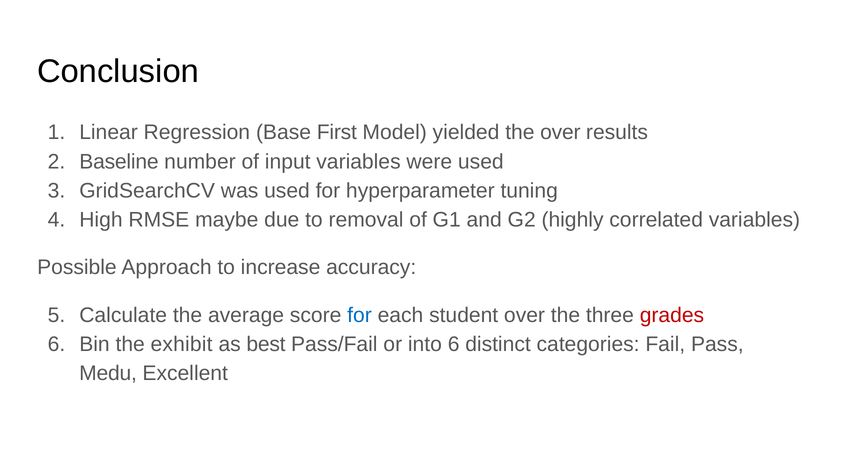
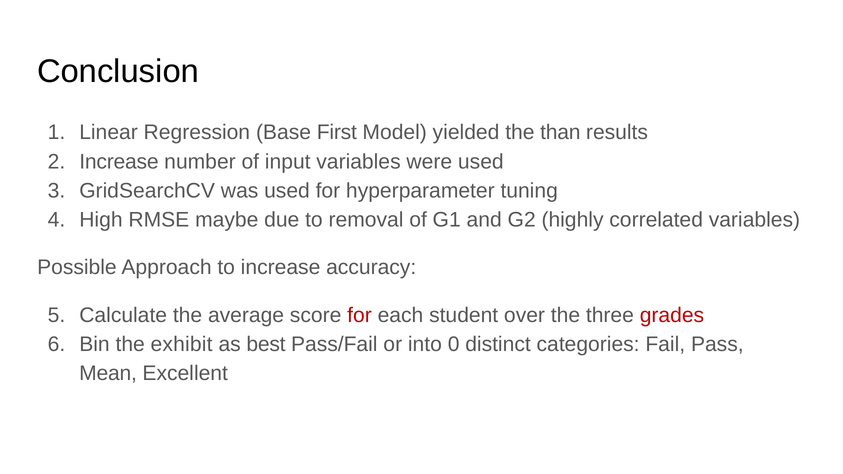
the over: over -> than
Baseline at (119, 162): Baseline -> Increase
for at (360, 315) colour: blue -> red
into 6: 6 -> 0
Medu: Medu -> Mean
